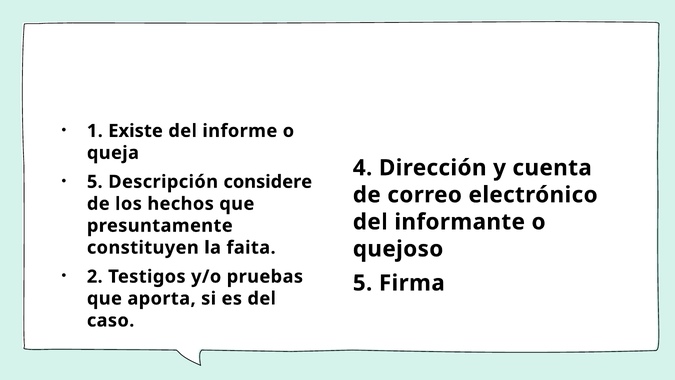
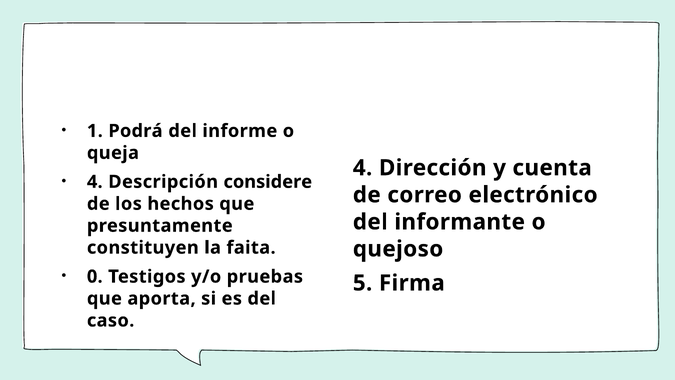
Existe: Existe -> Podrá
5 at (95, 182): 5 -> 4
2: 2 -> 0
